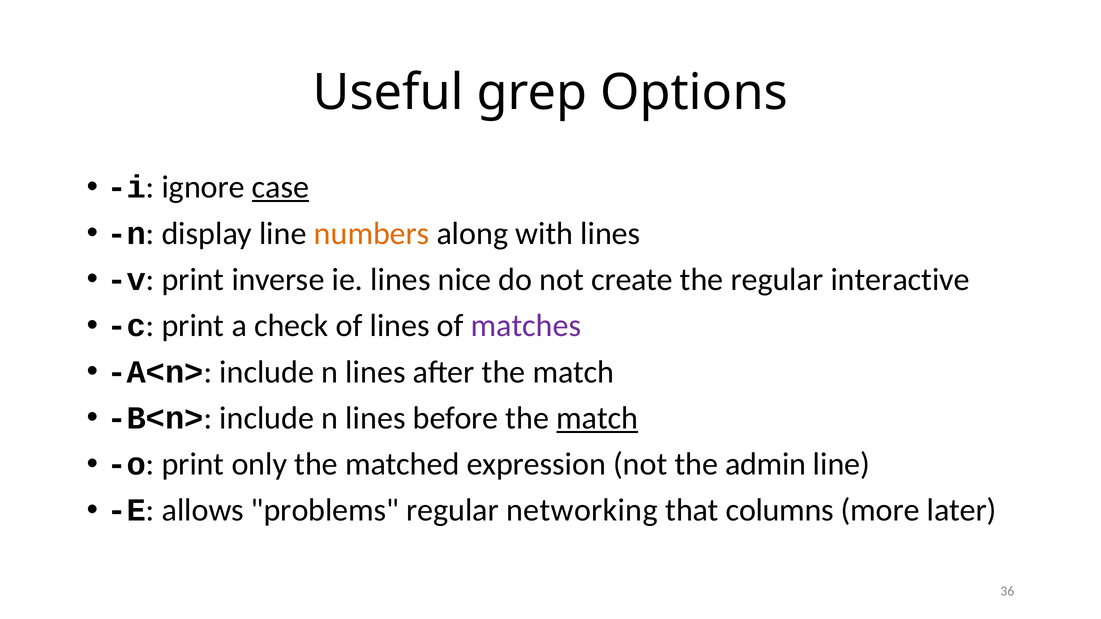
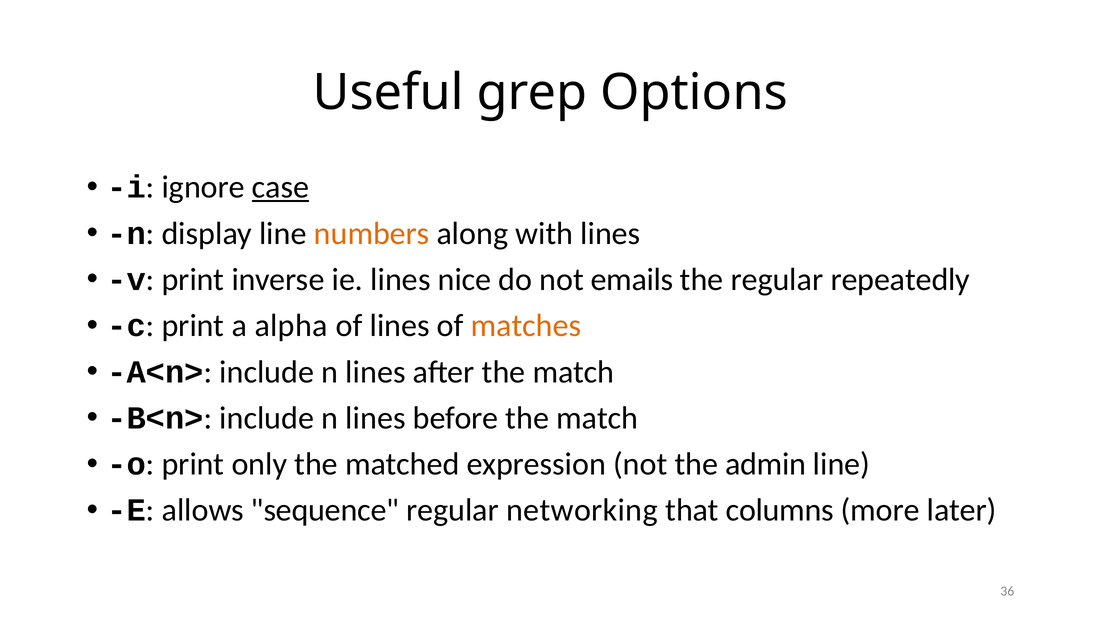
create: create -> emails
interactive: interactive -> repeatedly
check: check -> alpha
matches colour: purple -> orange
match at (597, 418) underline: present -> none
problems: problems -> sequence
